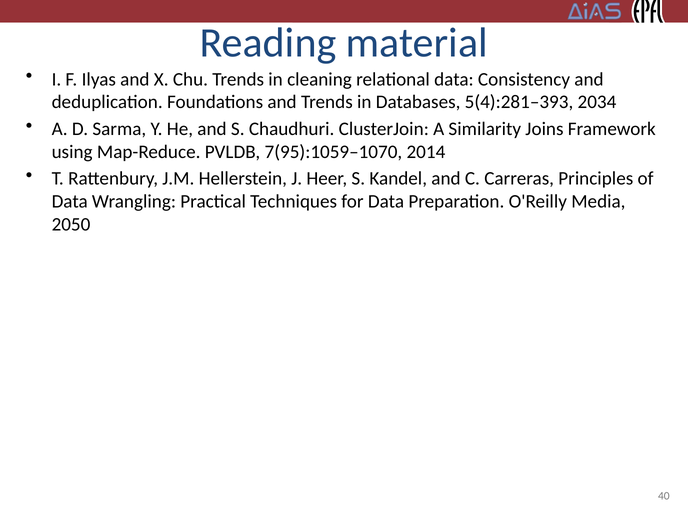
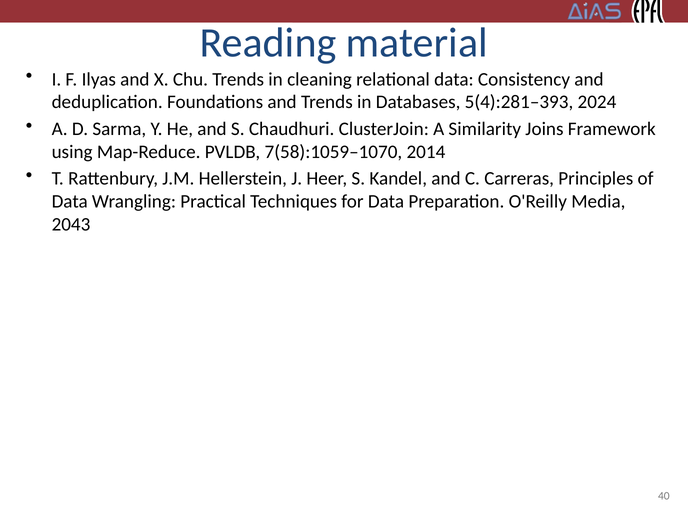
2034: 2034 -> 2024
7(95):1059–1070: 7(95):1059–1070 -> 7(58):1059–1070
2050: 2050 -> 2043
